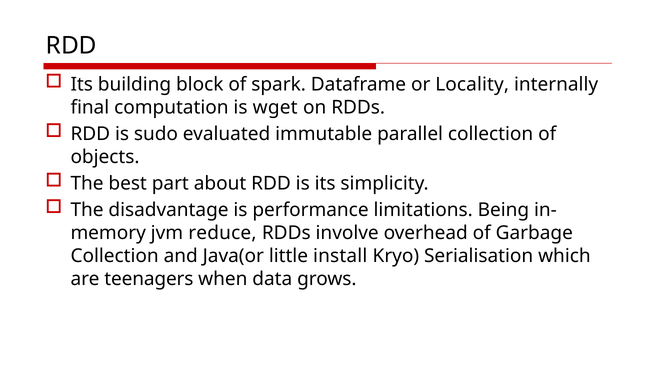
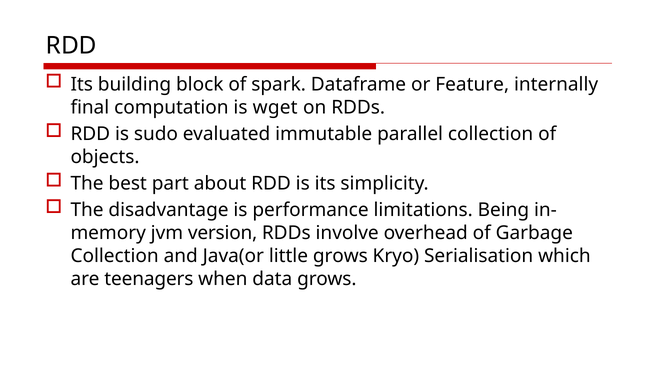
Locality: Locality -> Feature
reduce: reduce -> version
little install: install -> grows
